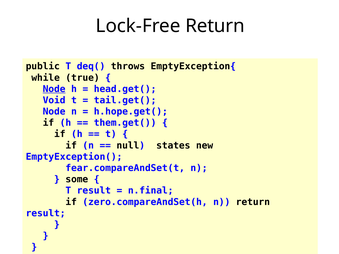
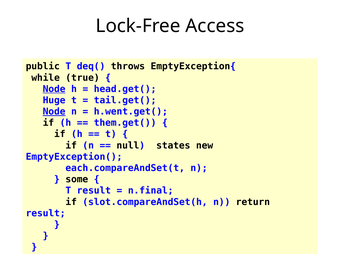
Lock-Free Return: Return -> Access
Void: Void -> Huge
Node at (54, 112) underline: none -> present
h.hope.get(: h.hope.get( -> h.went.get(
fear.compareAndSet(t: fear.compareAndSet(t -> each.compareAndSet(t
zero.compareAndSet(h: zero.compareAndSet(h -> slot.compareAndSet(h
